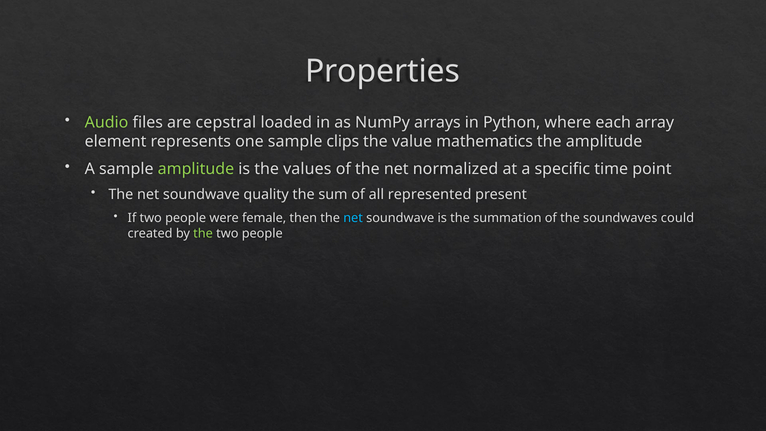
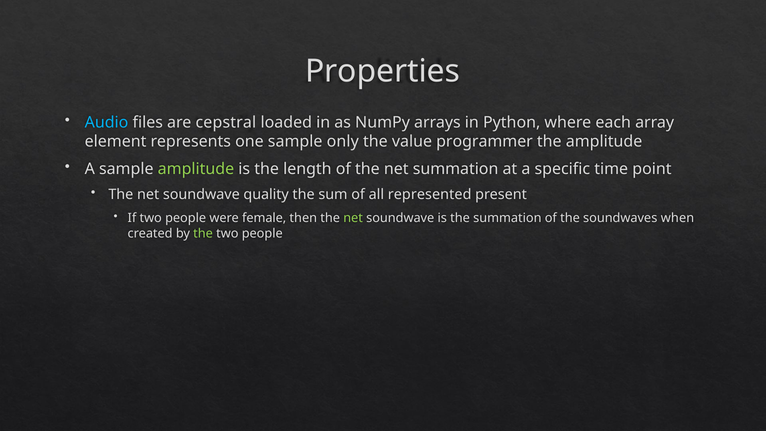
Audio colour: light green -> light blue
clips: clips -> only
mathematics: mathematics -> programmer
values: values -> length
net normalized: normalized -> summation
net at (353, 218) colour: light blue -> light green
could: could -> when
